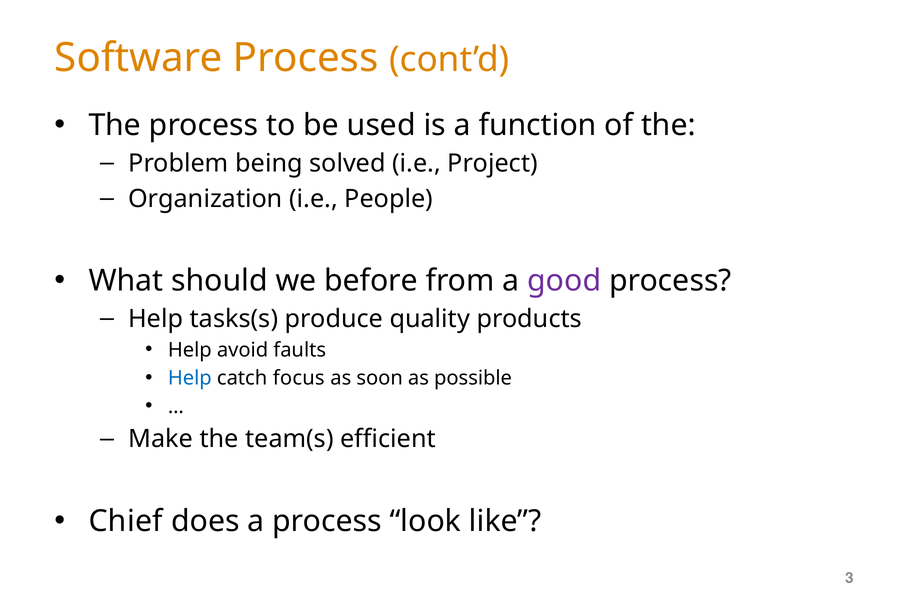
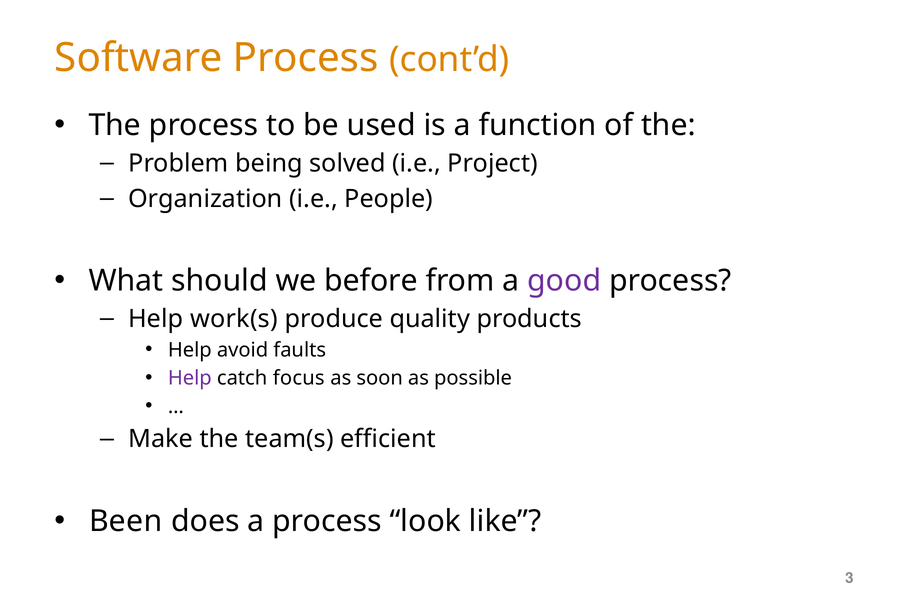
tasks(s: tasks(s -> work(s
Help at (190, 378) colour: blue -> purple
Chief: Chief -> Been
